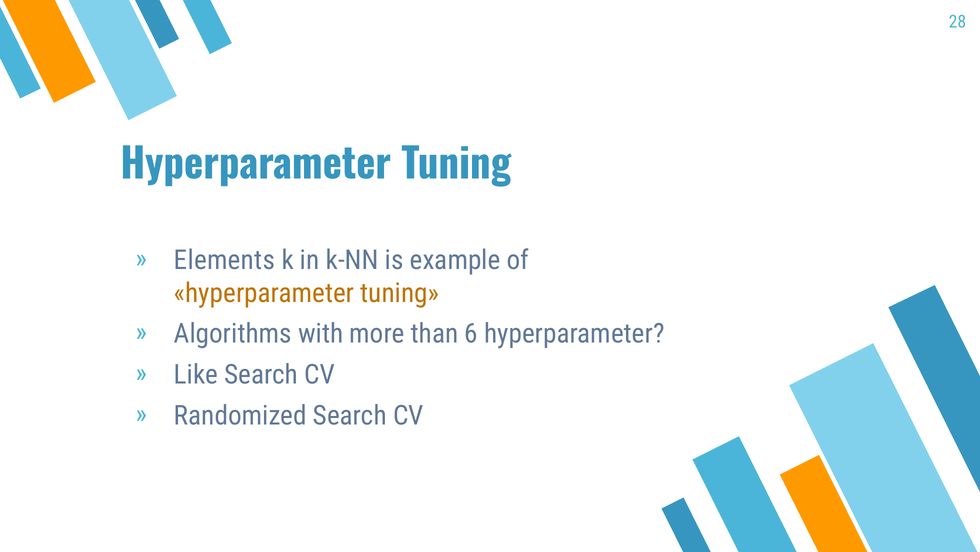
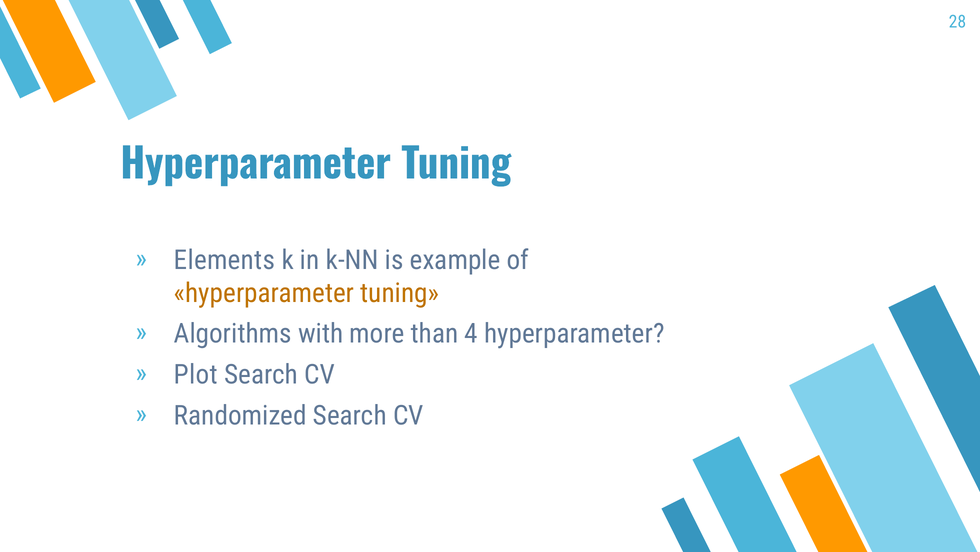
6: 6 -> 4
Like: Like -> Plot
